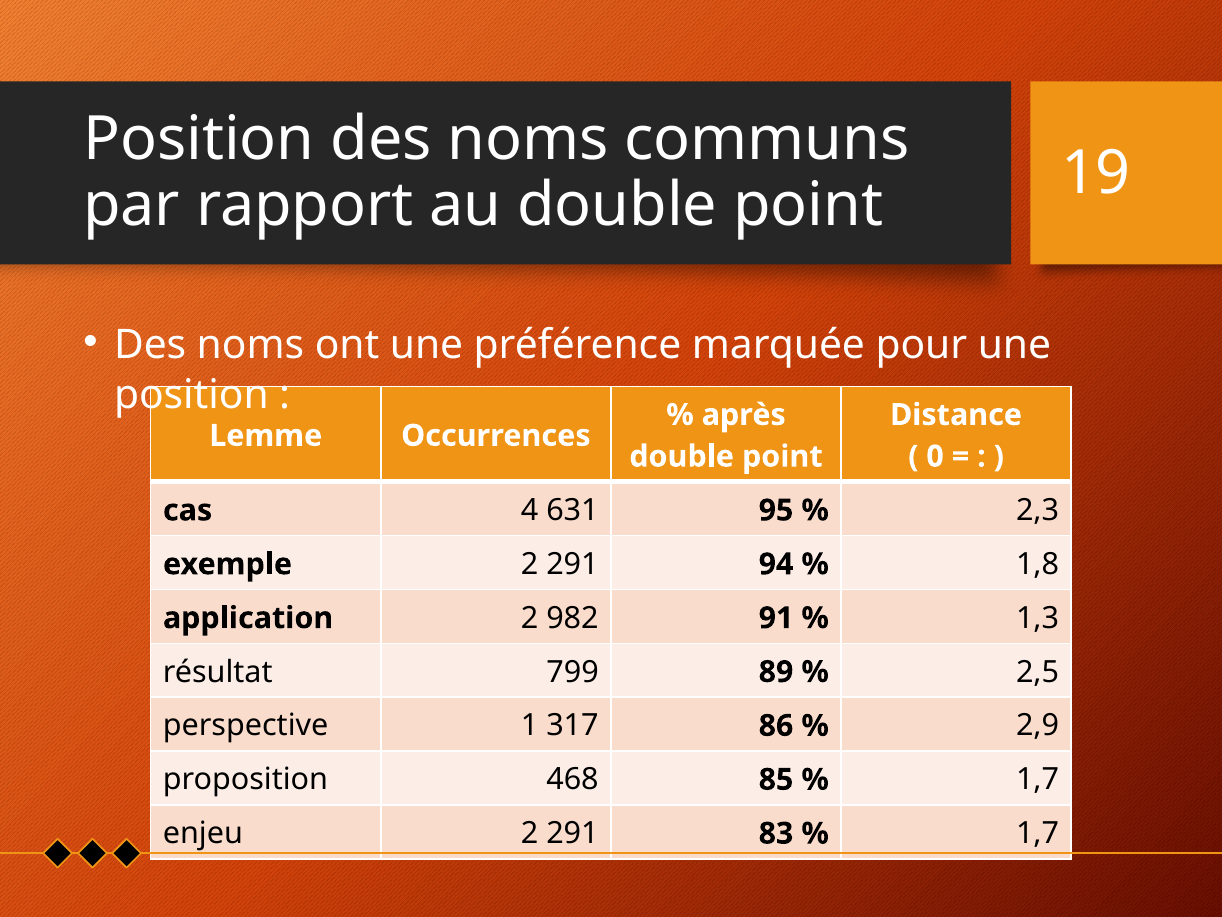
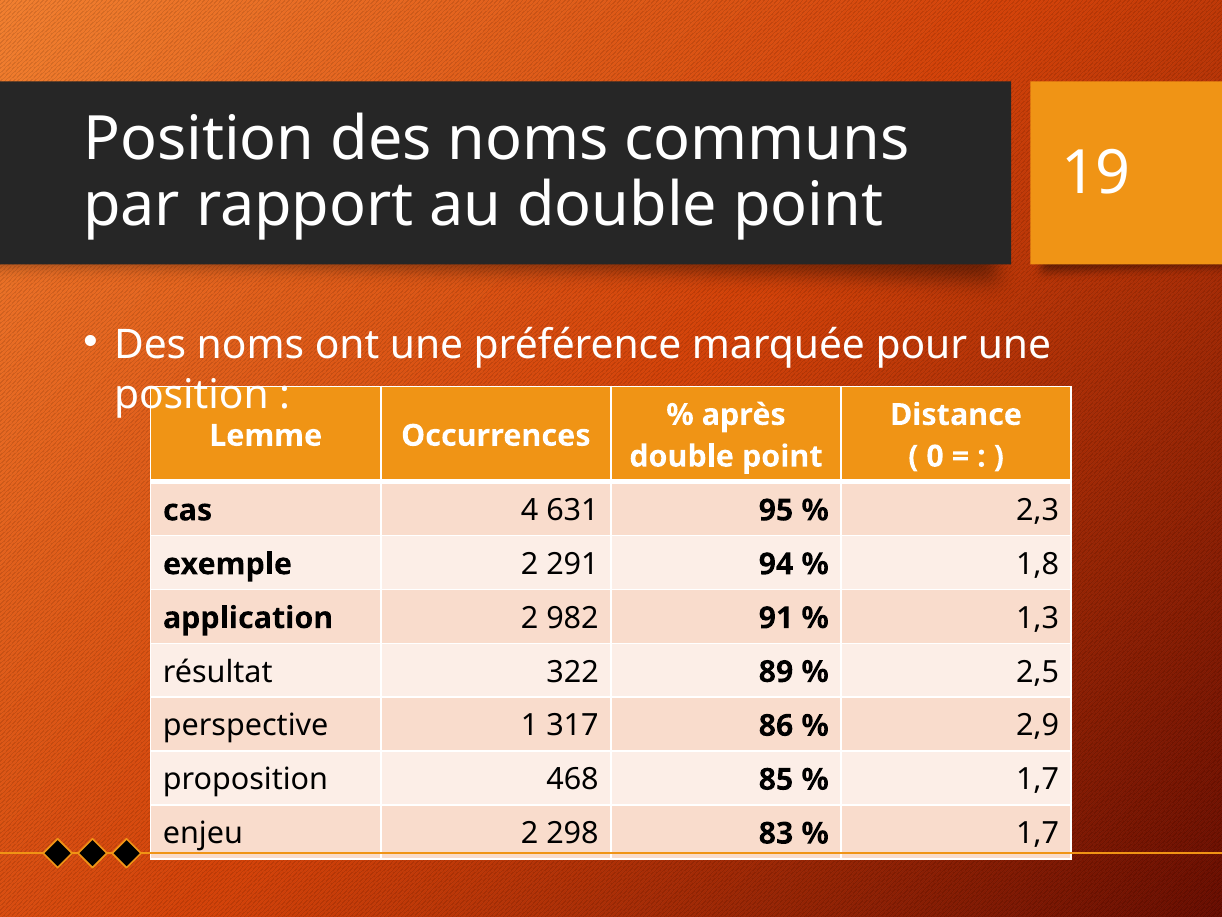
799: 799 -> 322
enjeu 2 291: 291 -> 298
